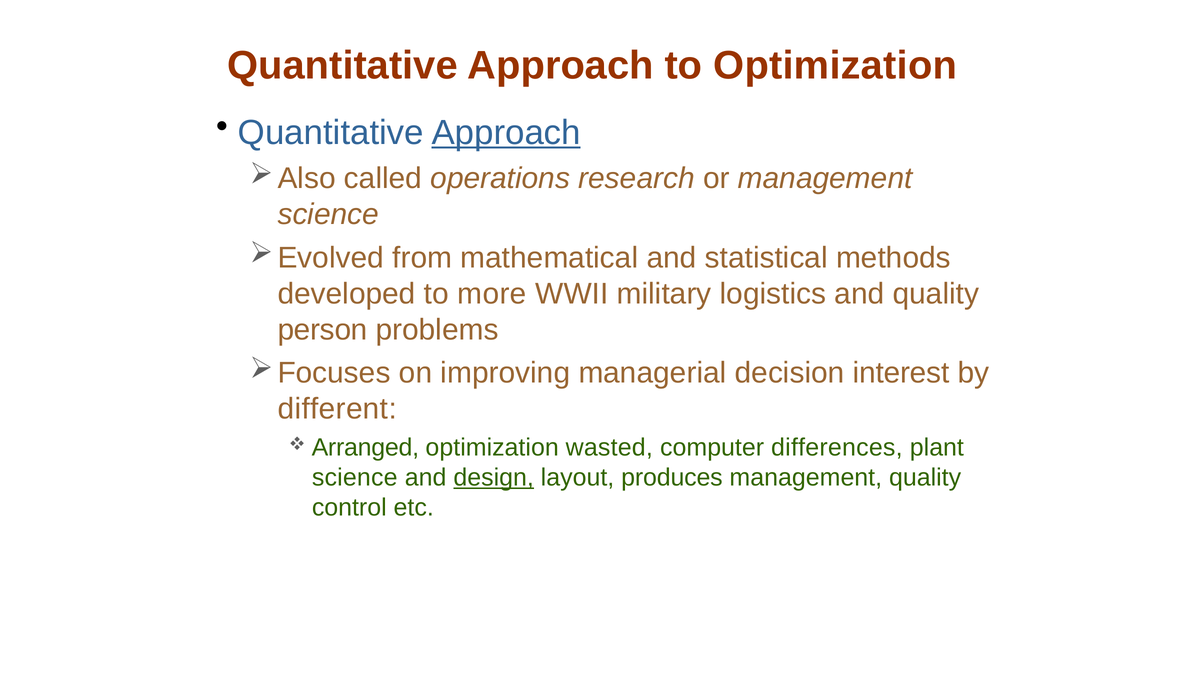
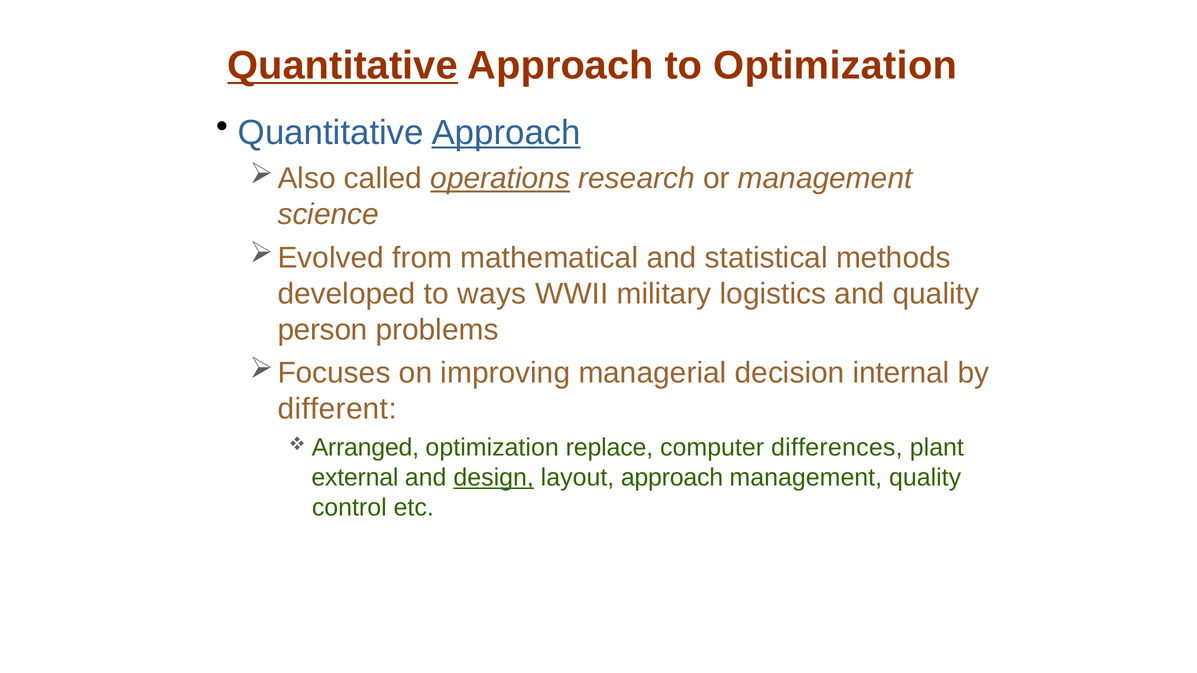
Quantitative at (343, 66) underline: none -> present
operations underline: none -> present
more: more -> ways
interest: interest -> internal
wasted: wasted -> replace
science at (355, 478): science -> external
layout produces: produces -> approach
